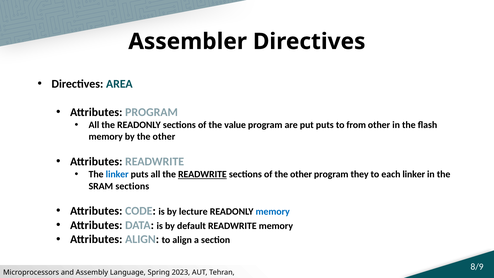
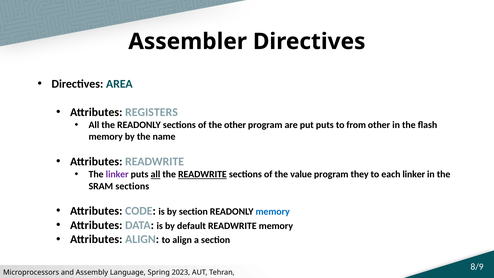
Attributes PROGRAM: PROGRAM -> REGISTERS
the value: value -> other
by the other: other -> name
linker at (117, 174) colour: blue -> purple
all at (155, 174) underline: none -> present
of the other: other -> value
by lecture: lecture -> section
